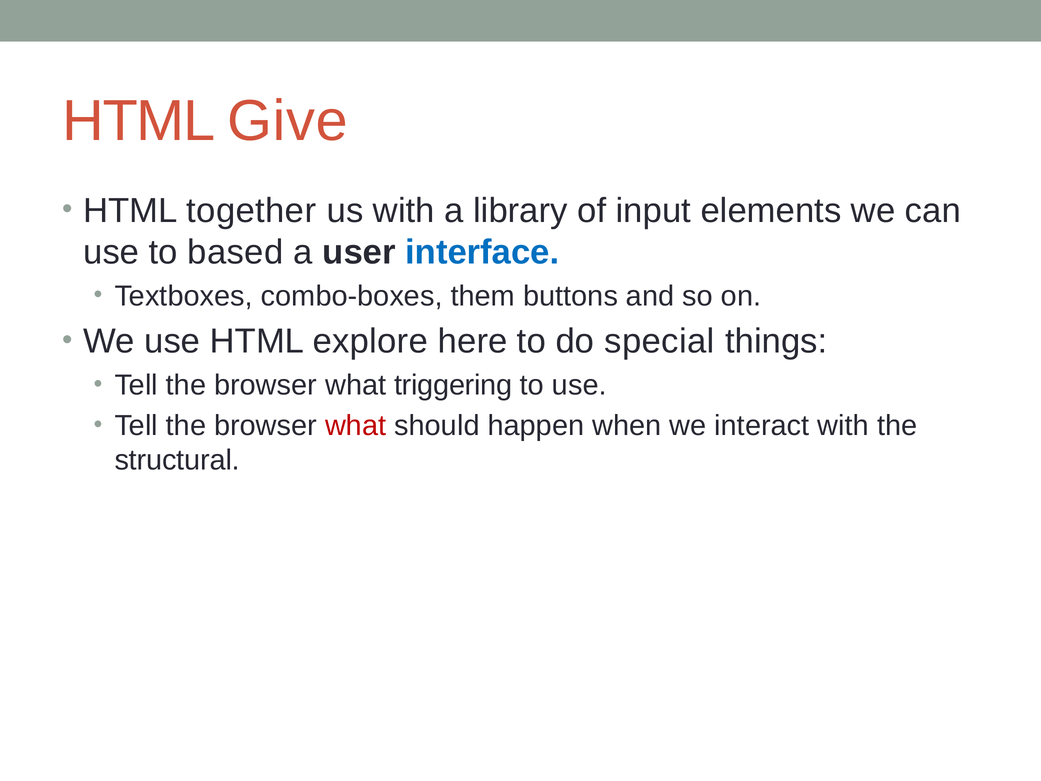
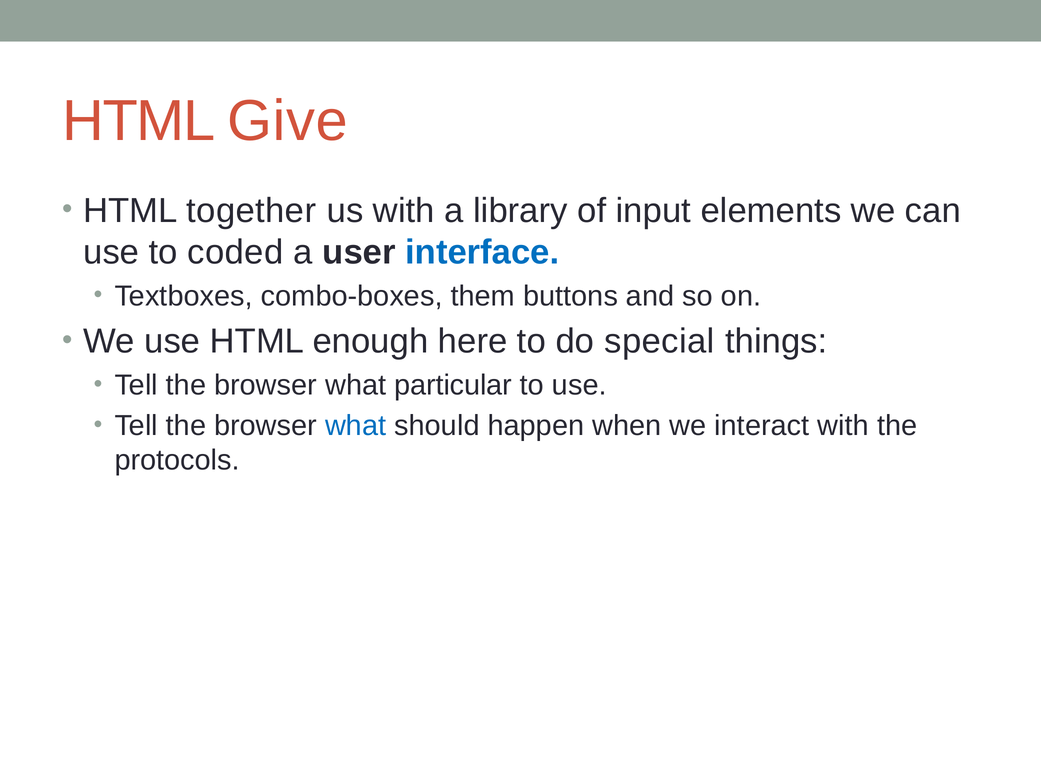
based: based -> coded
explore: explore -> enough
triggering: triggering -> particular
what at (356, 425) colour: red -> blue
structural: structural -> protocols
